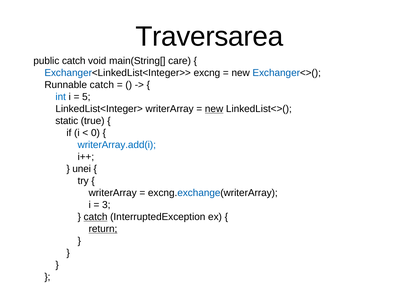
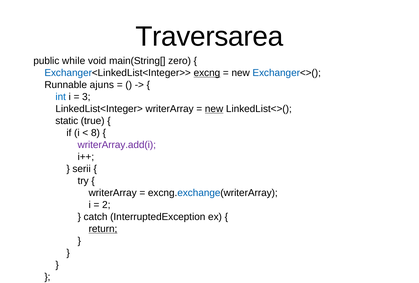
public catch: catch -> while
care: care -> zero
excng underline: none -> present
Runnable catch: catch -> ajuns
5: 5 -> 3
0: 0 -> 8
writerArray.add(i colour: blue -> purple
unei: unei -> serii
3: 3 -> 2
catch at (96, 217) underline: present -> none
